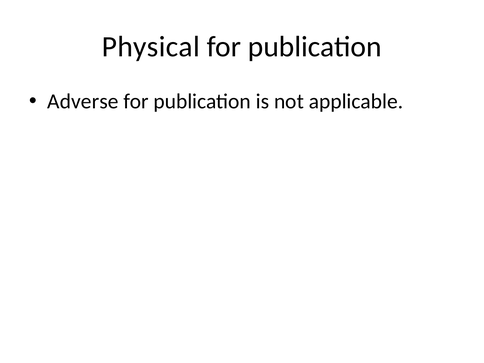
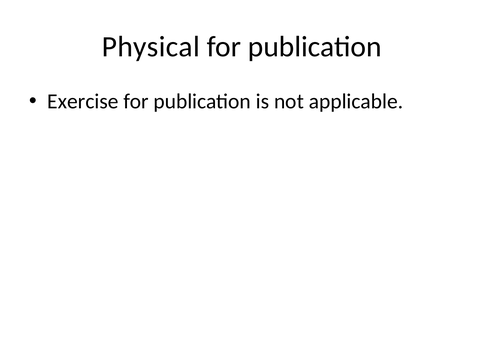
Adverse: Adverse -> Exercise
